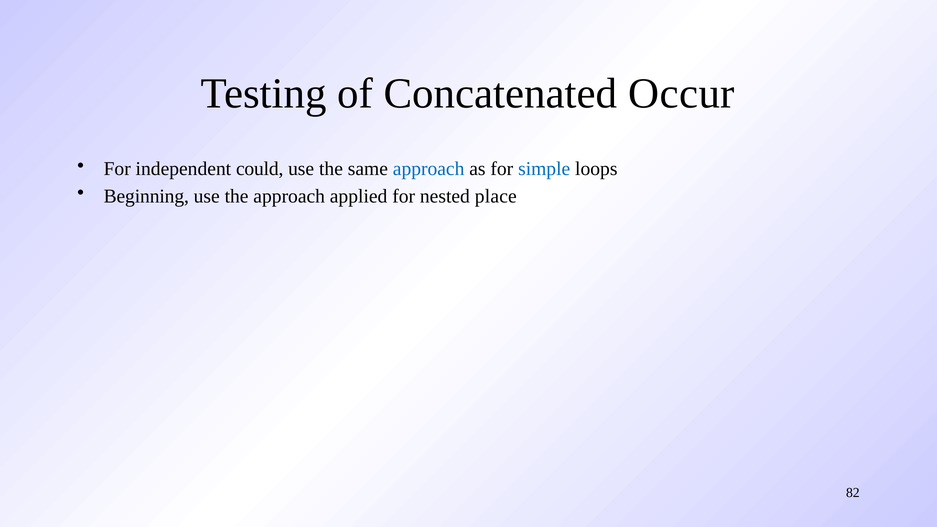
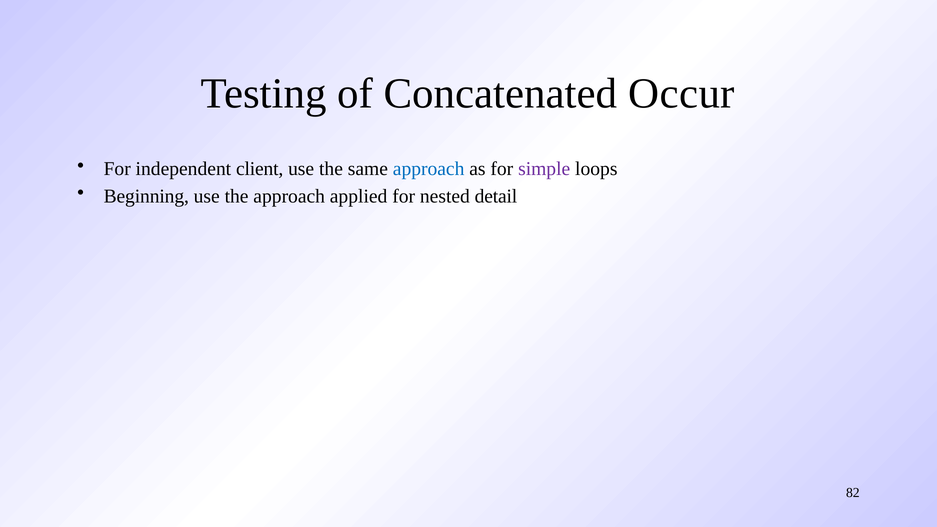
could: could -> client
simple colour: blue -> purple
place: place -> detail
